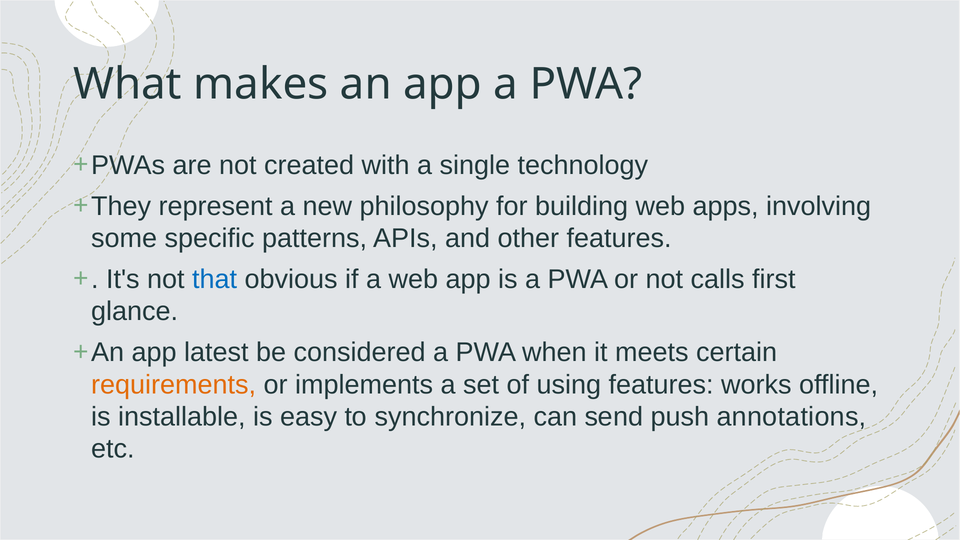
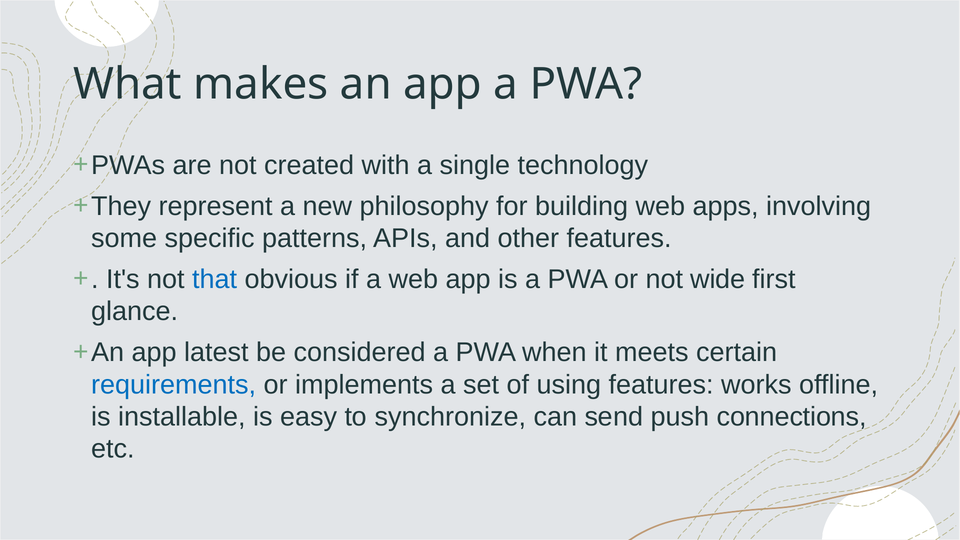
calls: calls -> wide
requirements colour: orange -> blue
annotations: annotations -> connections
